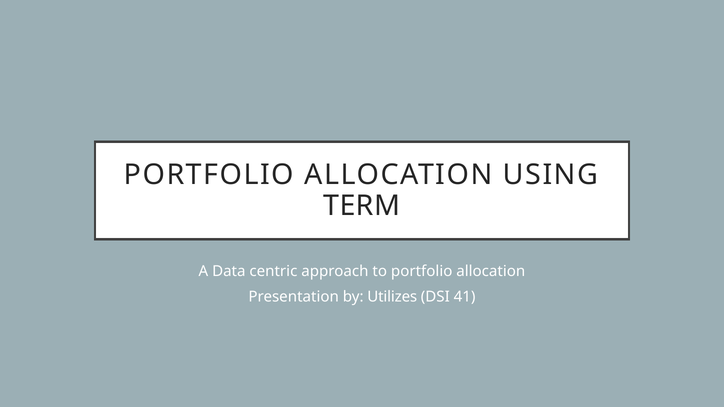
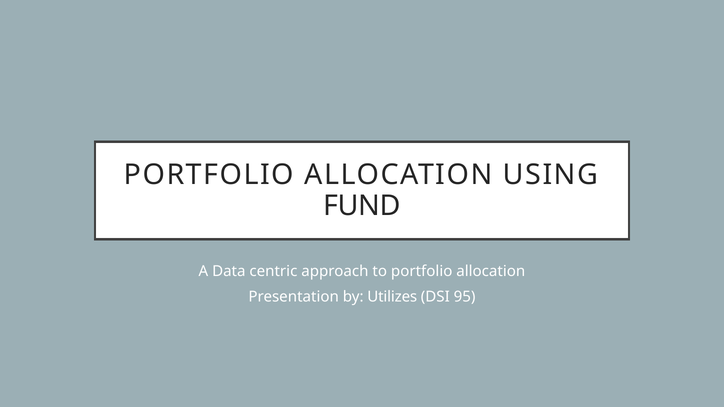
TERM: TERM -> FUND
41: 41 -> 95
